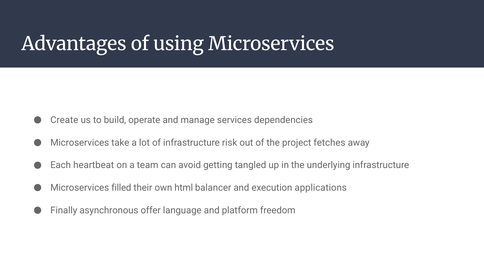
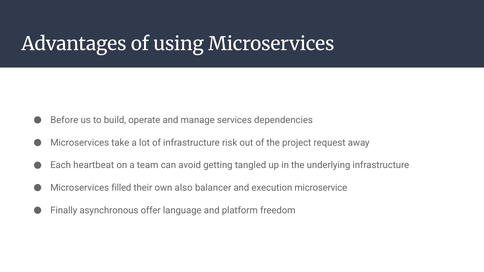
Create: Create -> Before
fetches: fetches -> request
html: html -> also
applications: applications -> microservice
